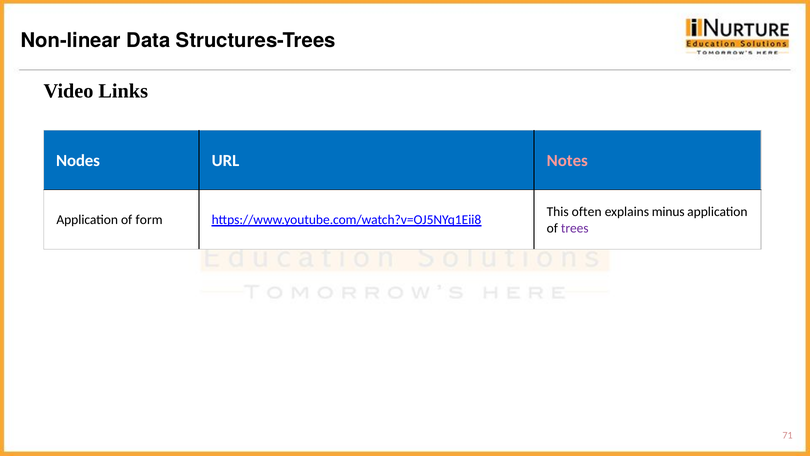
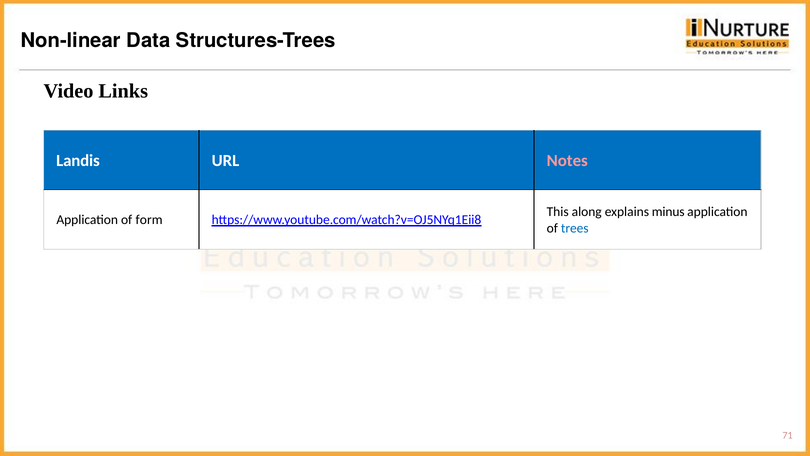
Nodes: Nodes -> Landis
often: often -> along
trees colour: purple -> blue
